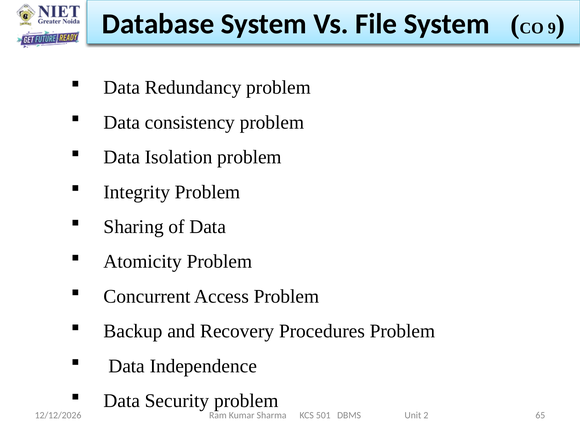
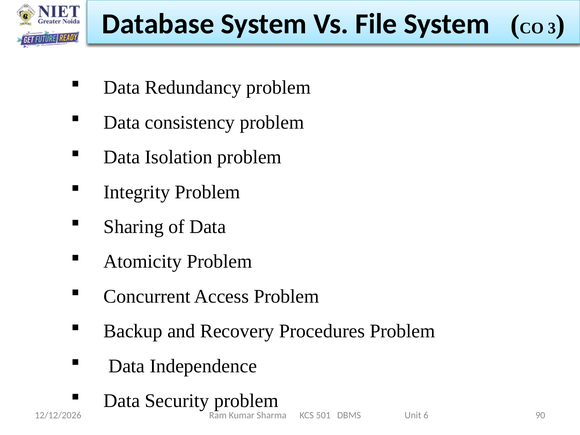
9: 9 -> 3
65: 65 -> 90
2: 2 -> 6
